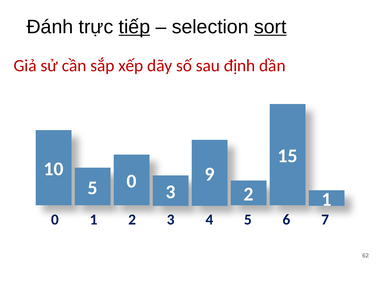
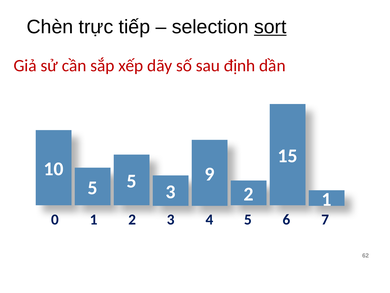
Đánh: Đánh -> Chèn
tiếp underline: present -> none
5 0: 0 -> 5
